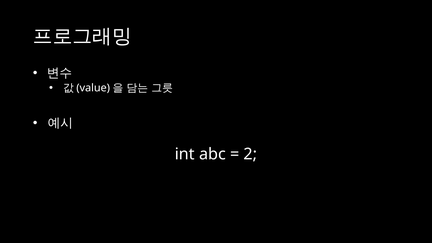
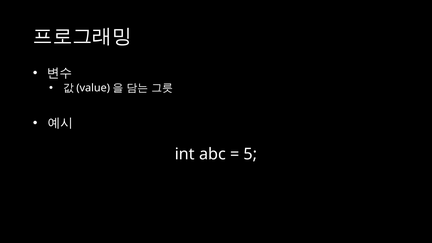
2: 2 -> 5
